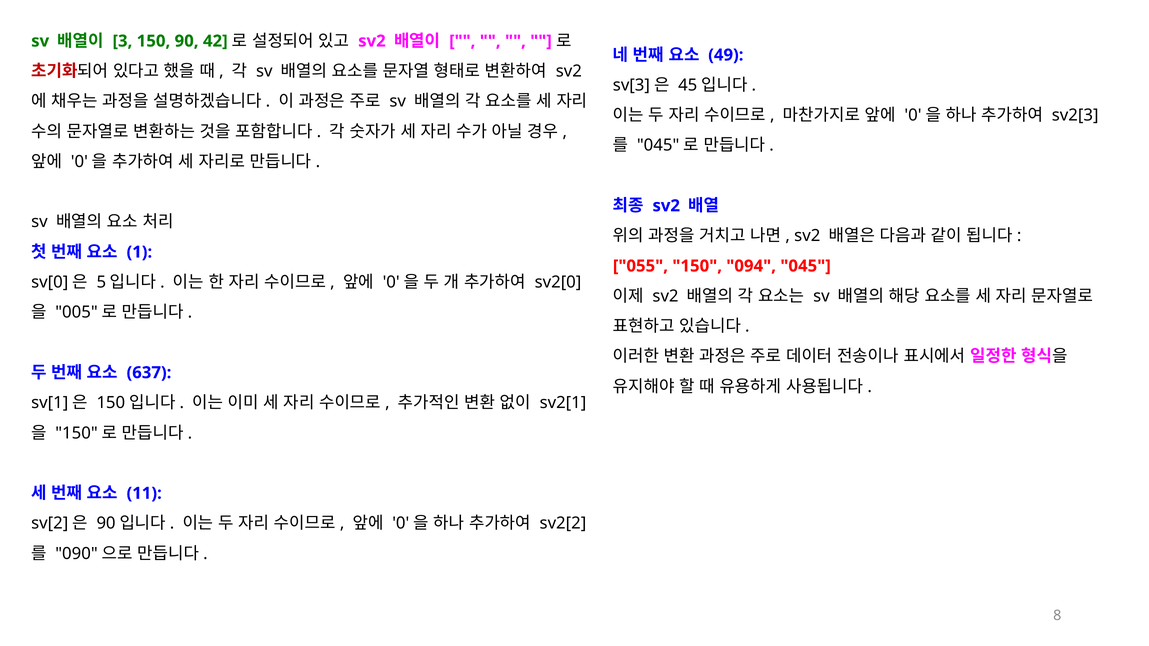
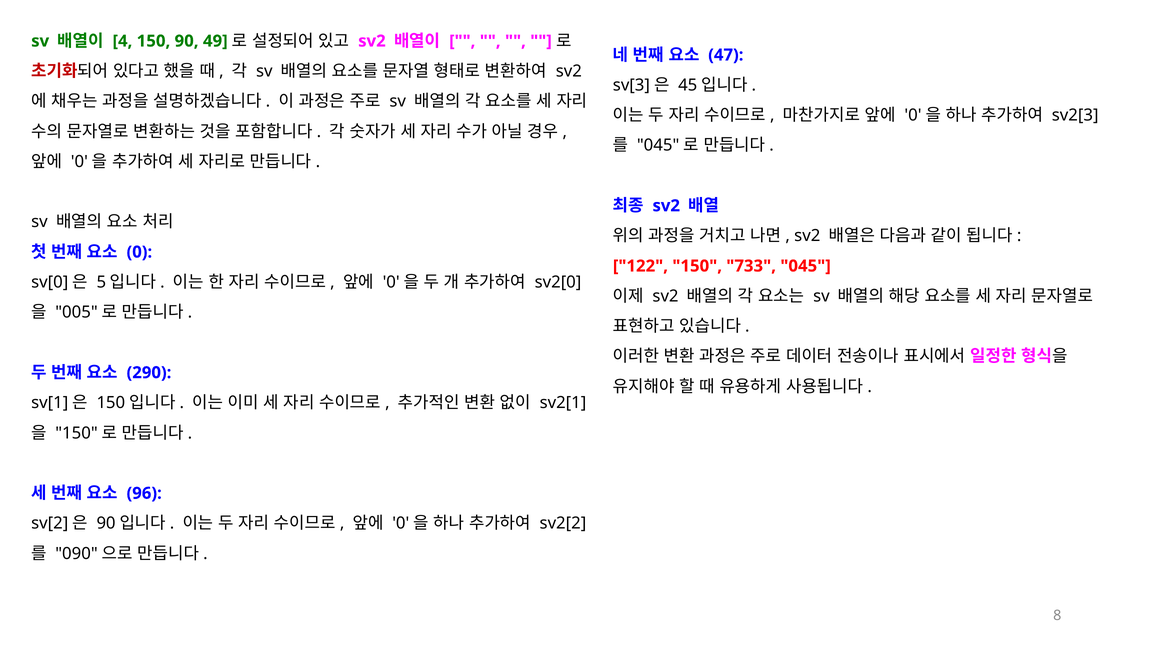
3: 3 -> 4
42: 42 -> 49
49: 49 -> 47
1: 1 -> 0
055: 055 -> 122
094: 094 -> 733
637: 637 -> 290
11: 11 -> 96
